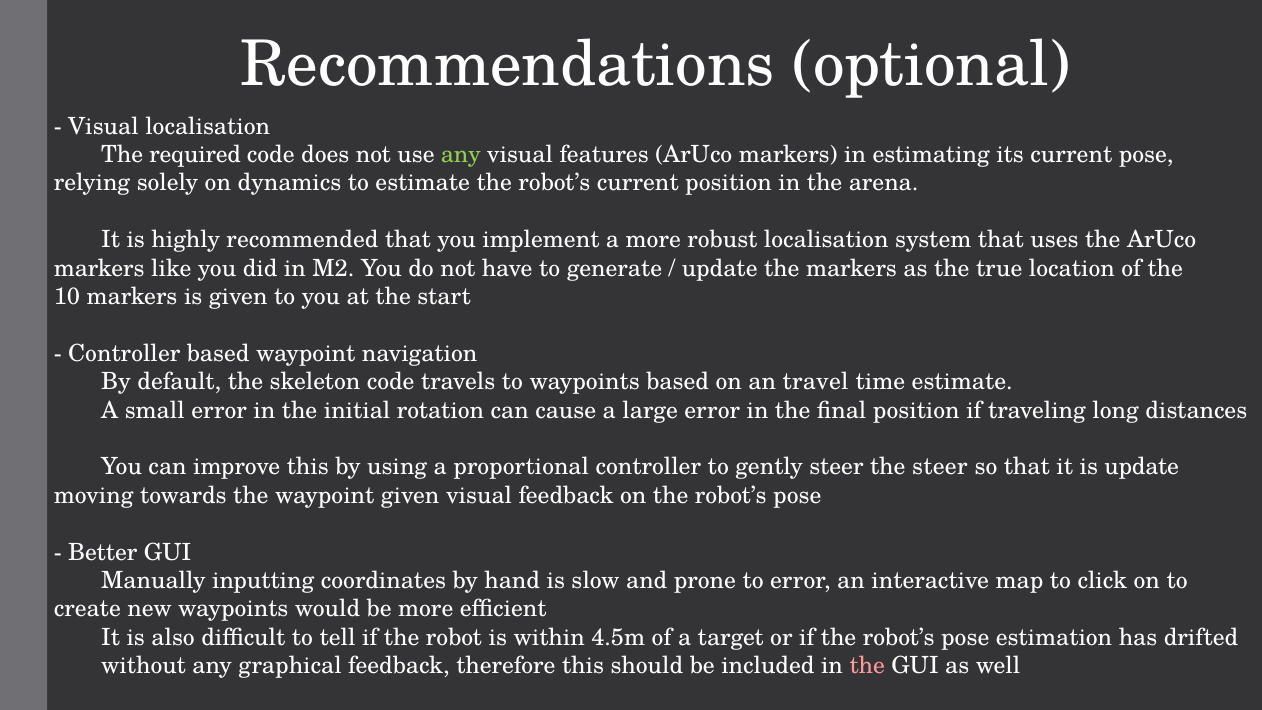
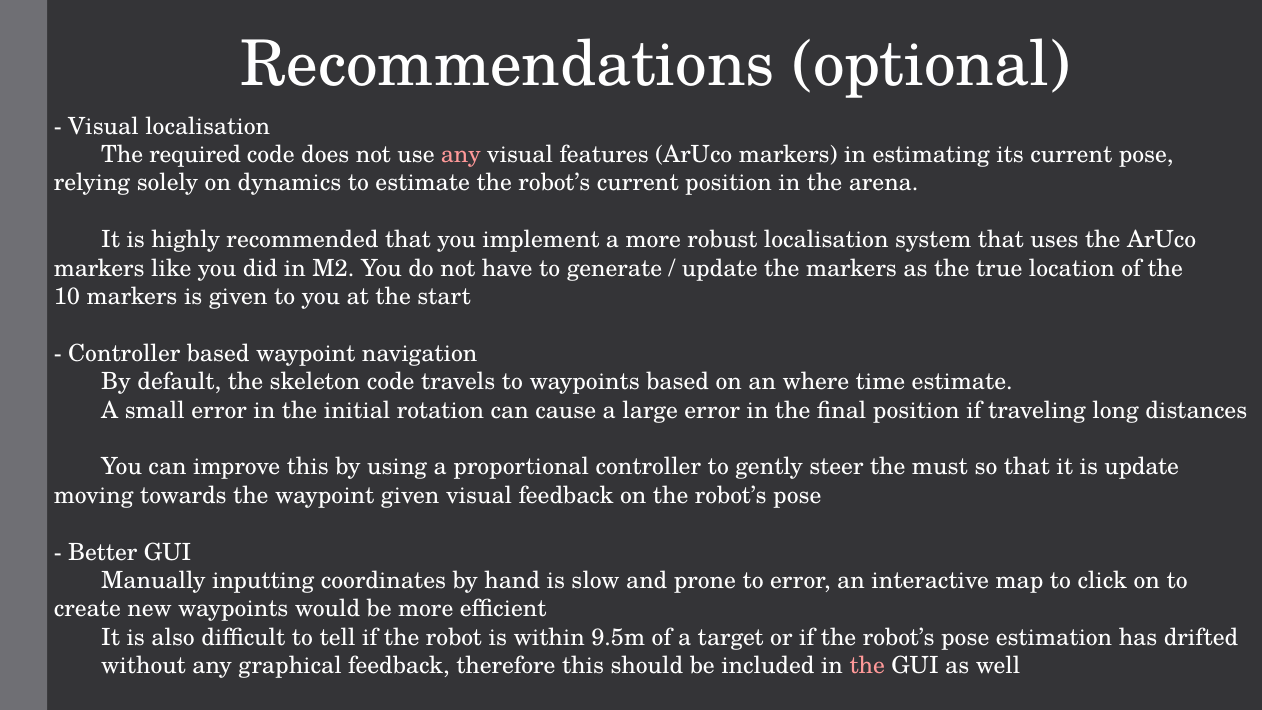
any at (461, 155) colour: light green -> pink
travel: travel -> where
the steer: steer -> must
4.5m: 4.5m -> 9.5m
